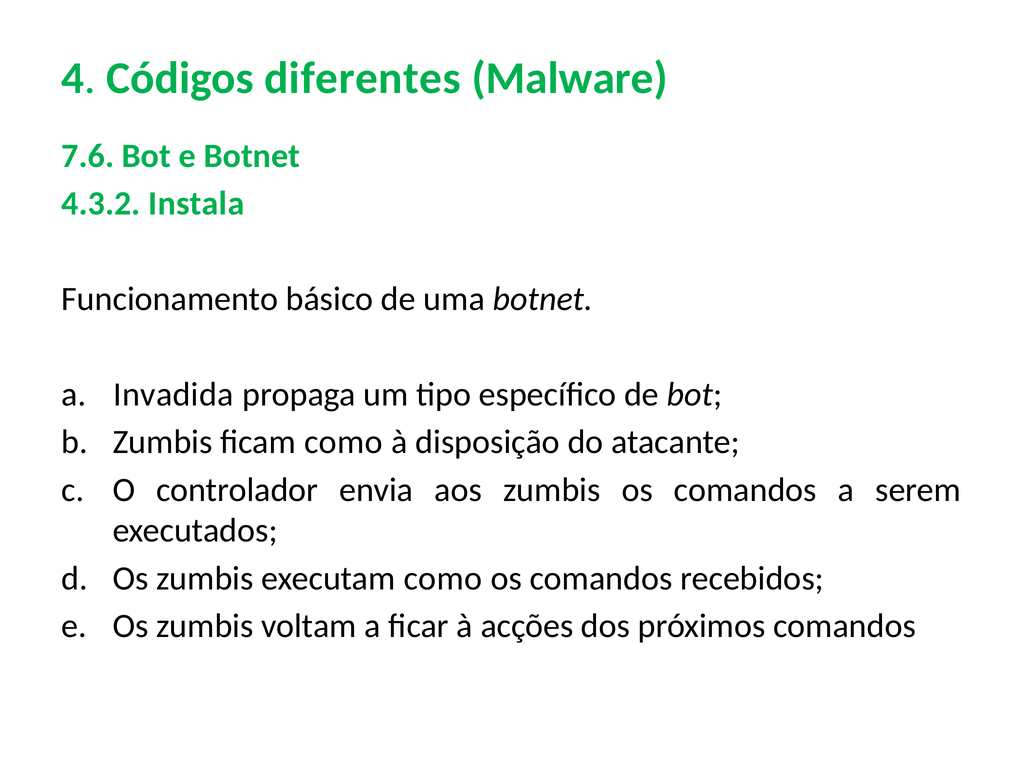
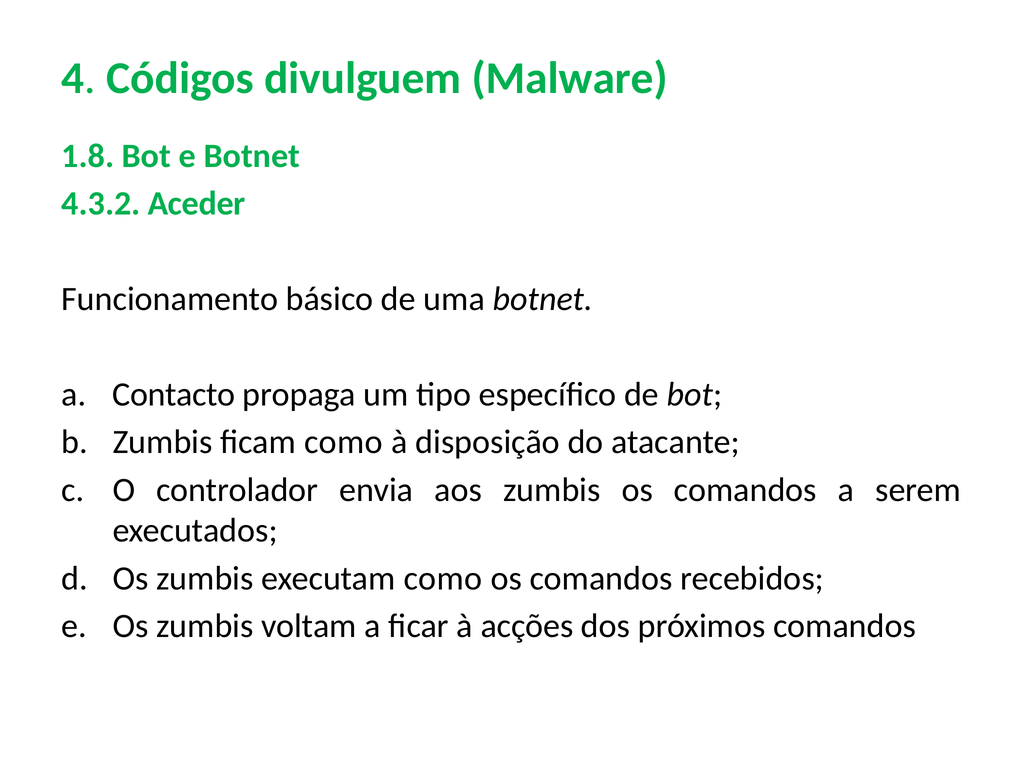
diferentes: diferentes -> divulguem
7.6: 7.6 -> 1.8
Instala: Instala -> Aceder
Invadida: Invadida -> Contacto
